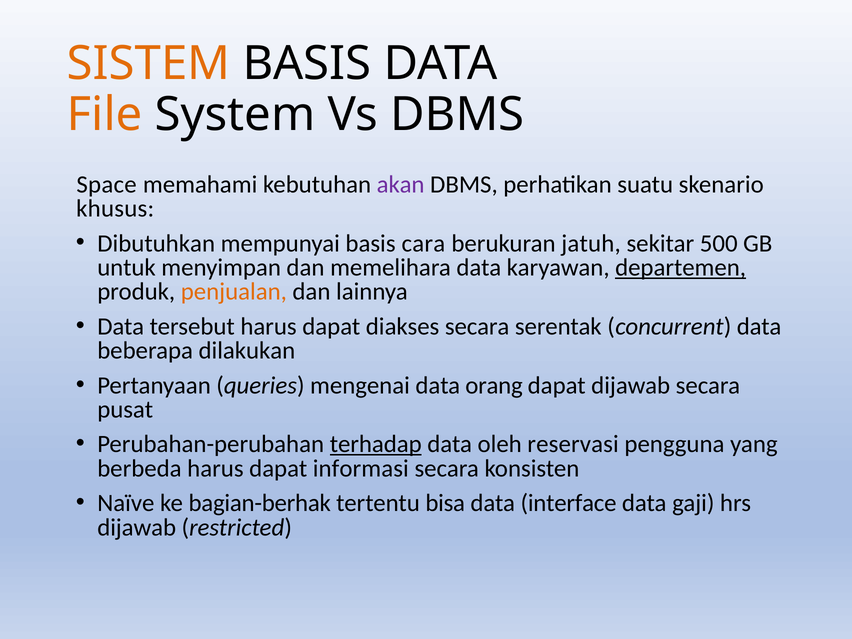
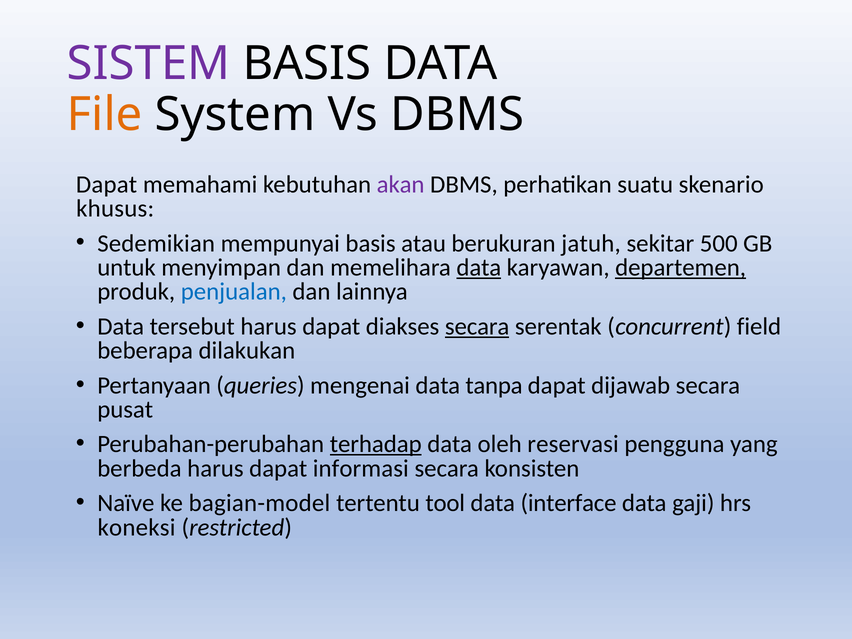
SISTEM colour: orange -> purple
Space at (107, 184): Space -> Dapat
Dibutuhkan: Dibutuhkan -> Sedemikian
cara: cara -> atau
data at (479, 267) underline: none -> present
penjualan colour: orange -> blue
secara at (477, 326) underline: none -> present
concurrent data: data -> field
orang: orang -> tanpa
bagian-berhak: bagian-berhak -> bagian-model
bisa: bisa -> tool
dijawab at (137, 527): dijawab -> koneksi
